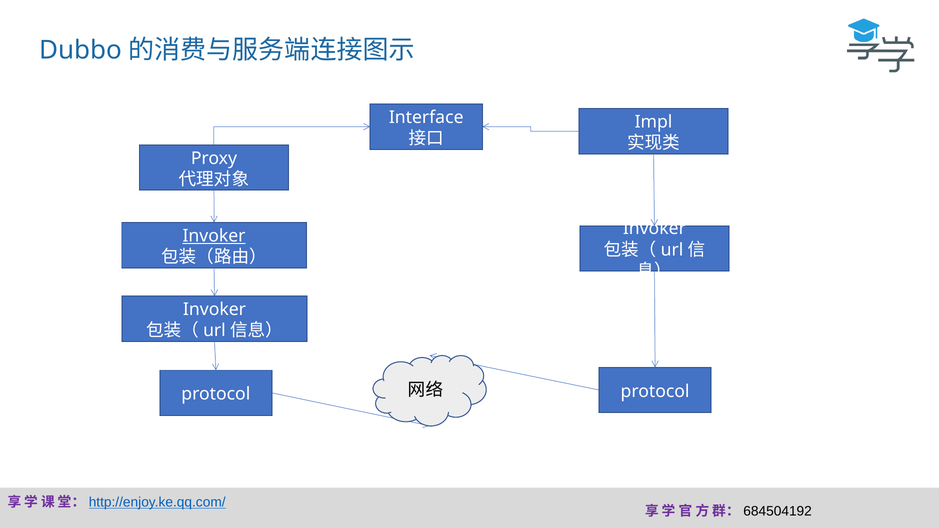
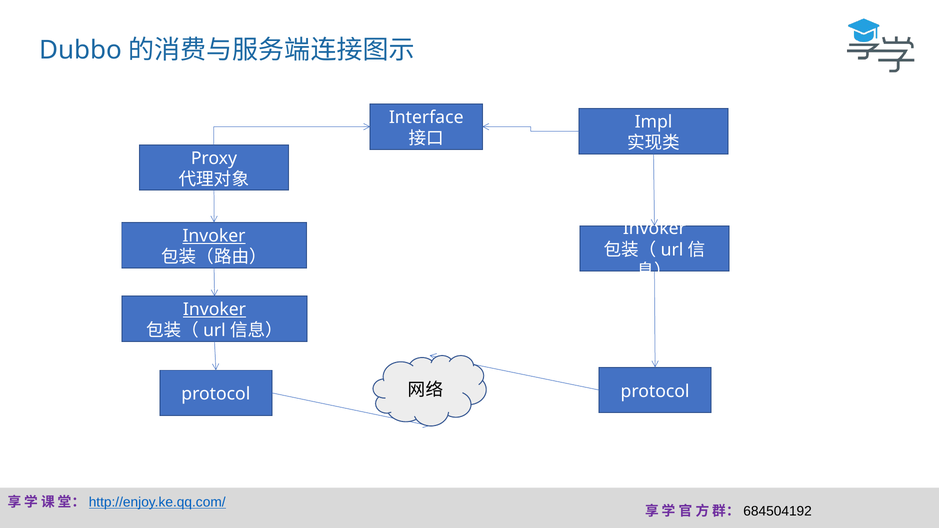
Invoker at (214, 310) underline: none -> present
